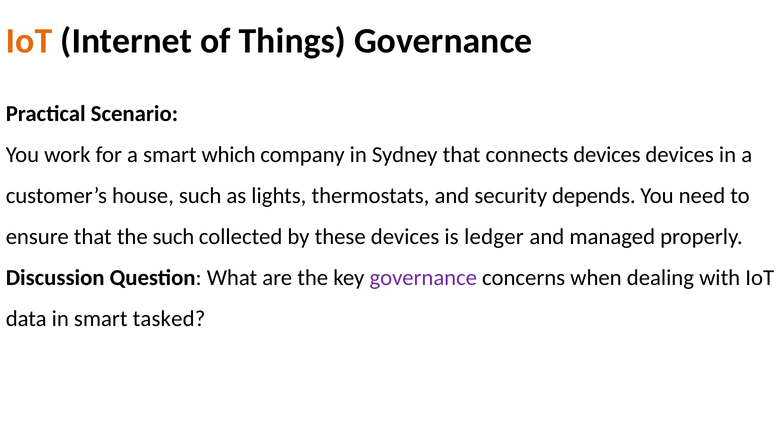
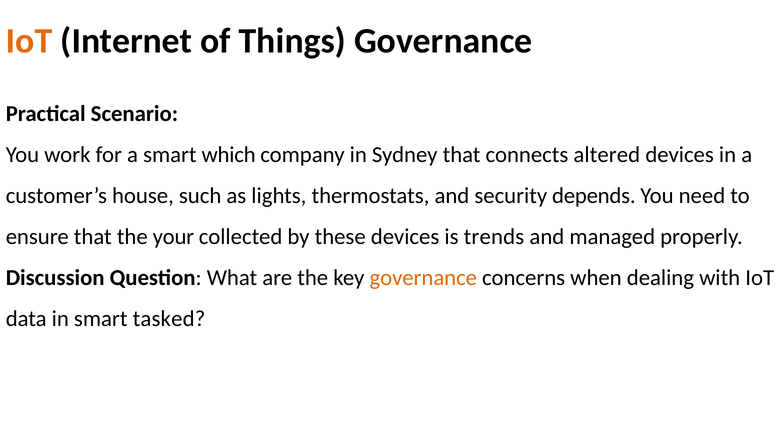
connects devices: devices -> altered
the such: such -> your
ledger: ledger -> trends
governance at (423, 278) colour: purple -> orange
